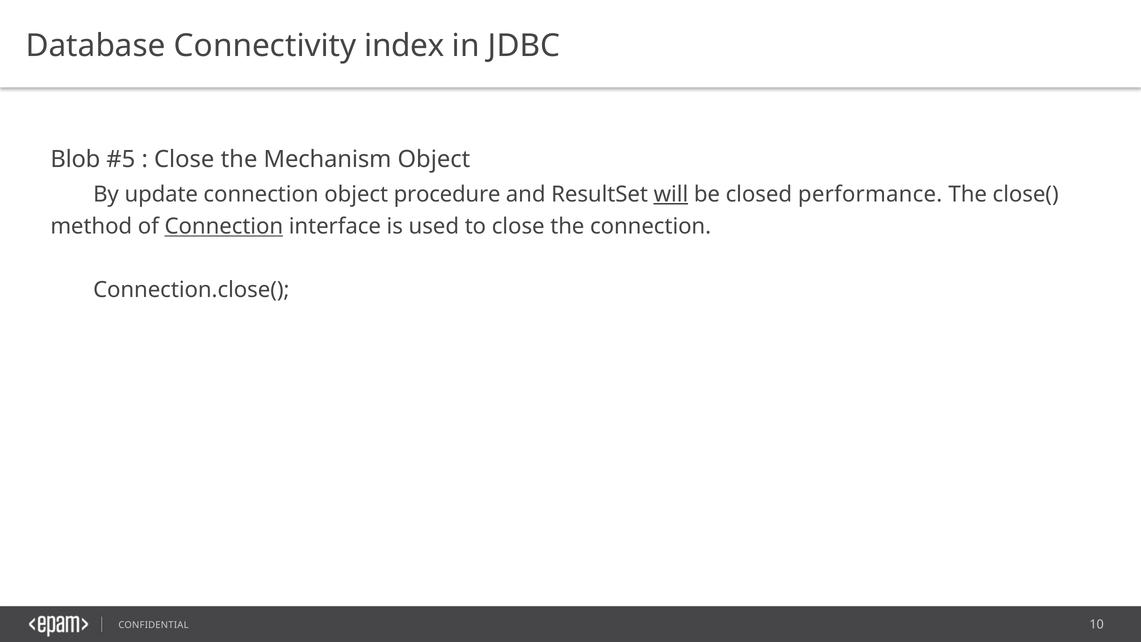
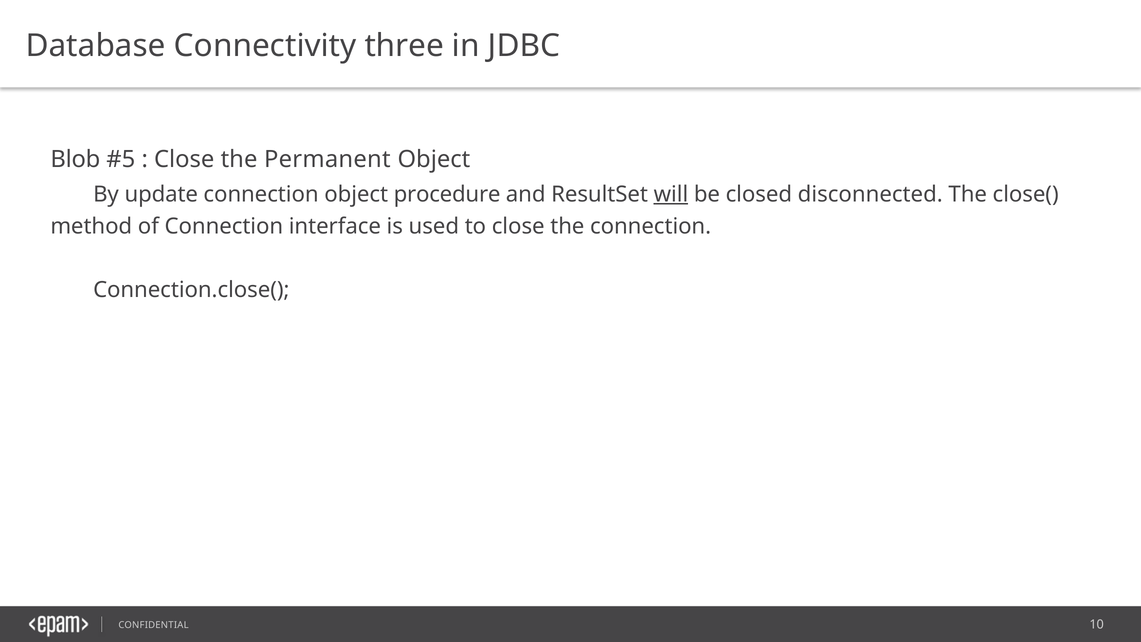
index: index -> three
Mechanism: Mechanism -> Permanent
performance: performance -> disconnected
Connection at (224, 226) underline: present -> none
